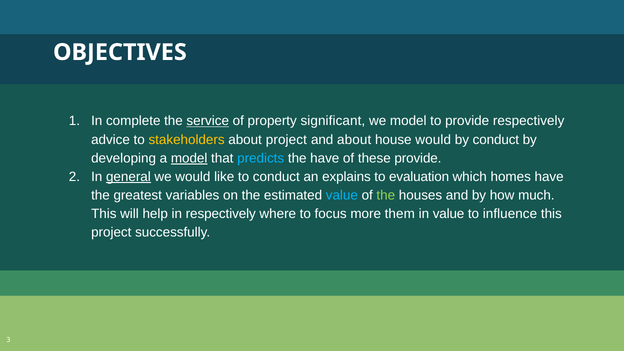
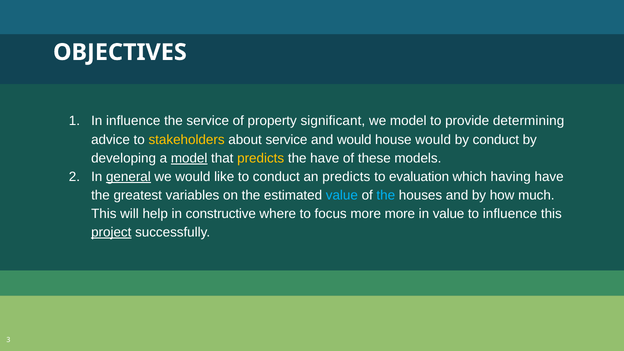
In complete: complete -> influence
service at (208, 121) underline: present -> none
provide respectively: respectively -> determining
about project: project -> service
and about: about -> would
predicts at (261, 158) colour: light blue -> yellow
these provide: provide -> models
an explains: explains -> predicts
homes: homes -> having
the at (386, 195) colour: light green -> light blue
in respectively: respectively -> constructive
more them: them -> more
project at (111, 232) underline: none -> present
